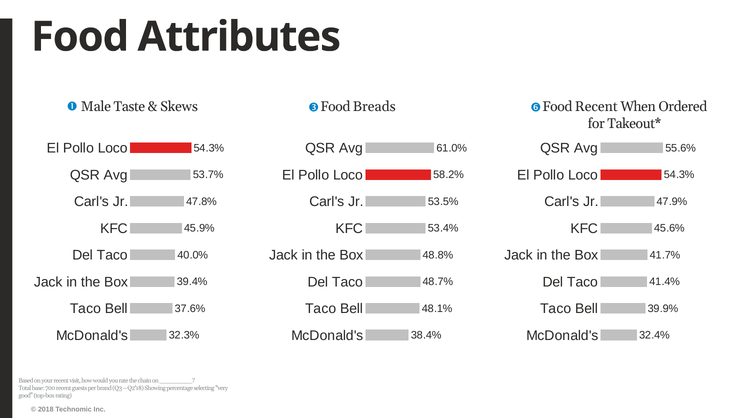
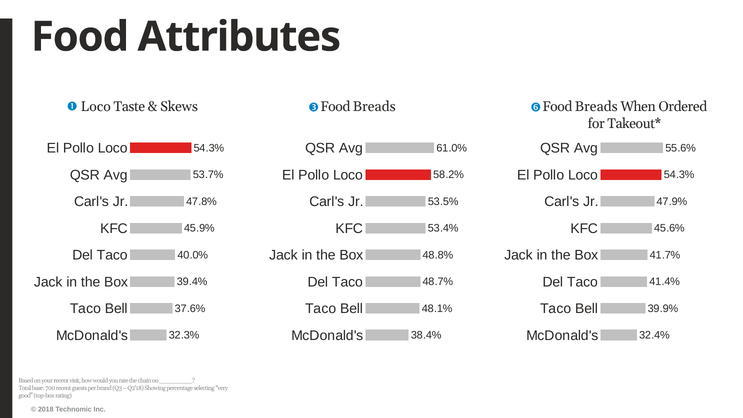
Male at (96, 107): Male -> Loco
Recent at (596, 107): Recent -> Breads
